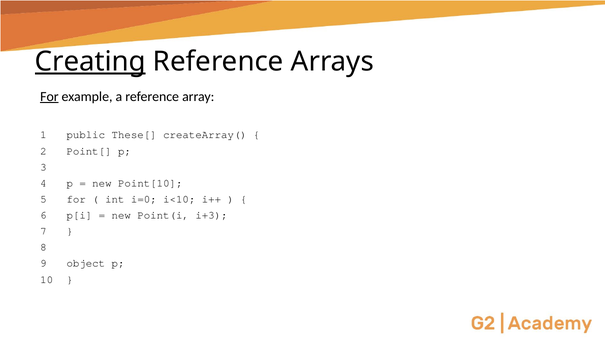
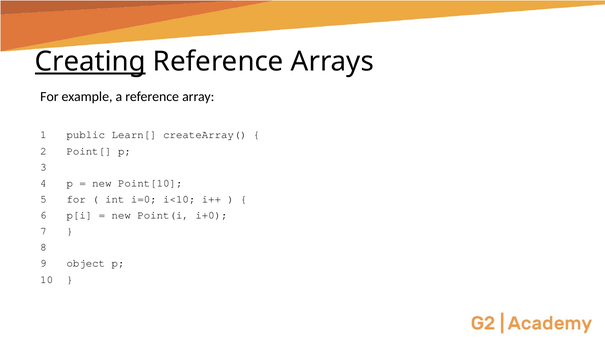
For at (49, 97) underline: present -> none
These[: These[ -> Learn[
i+3: i+3 -> i+0
